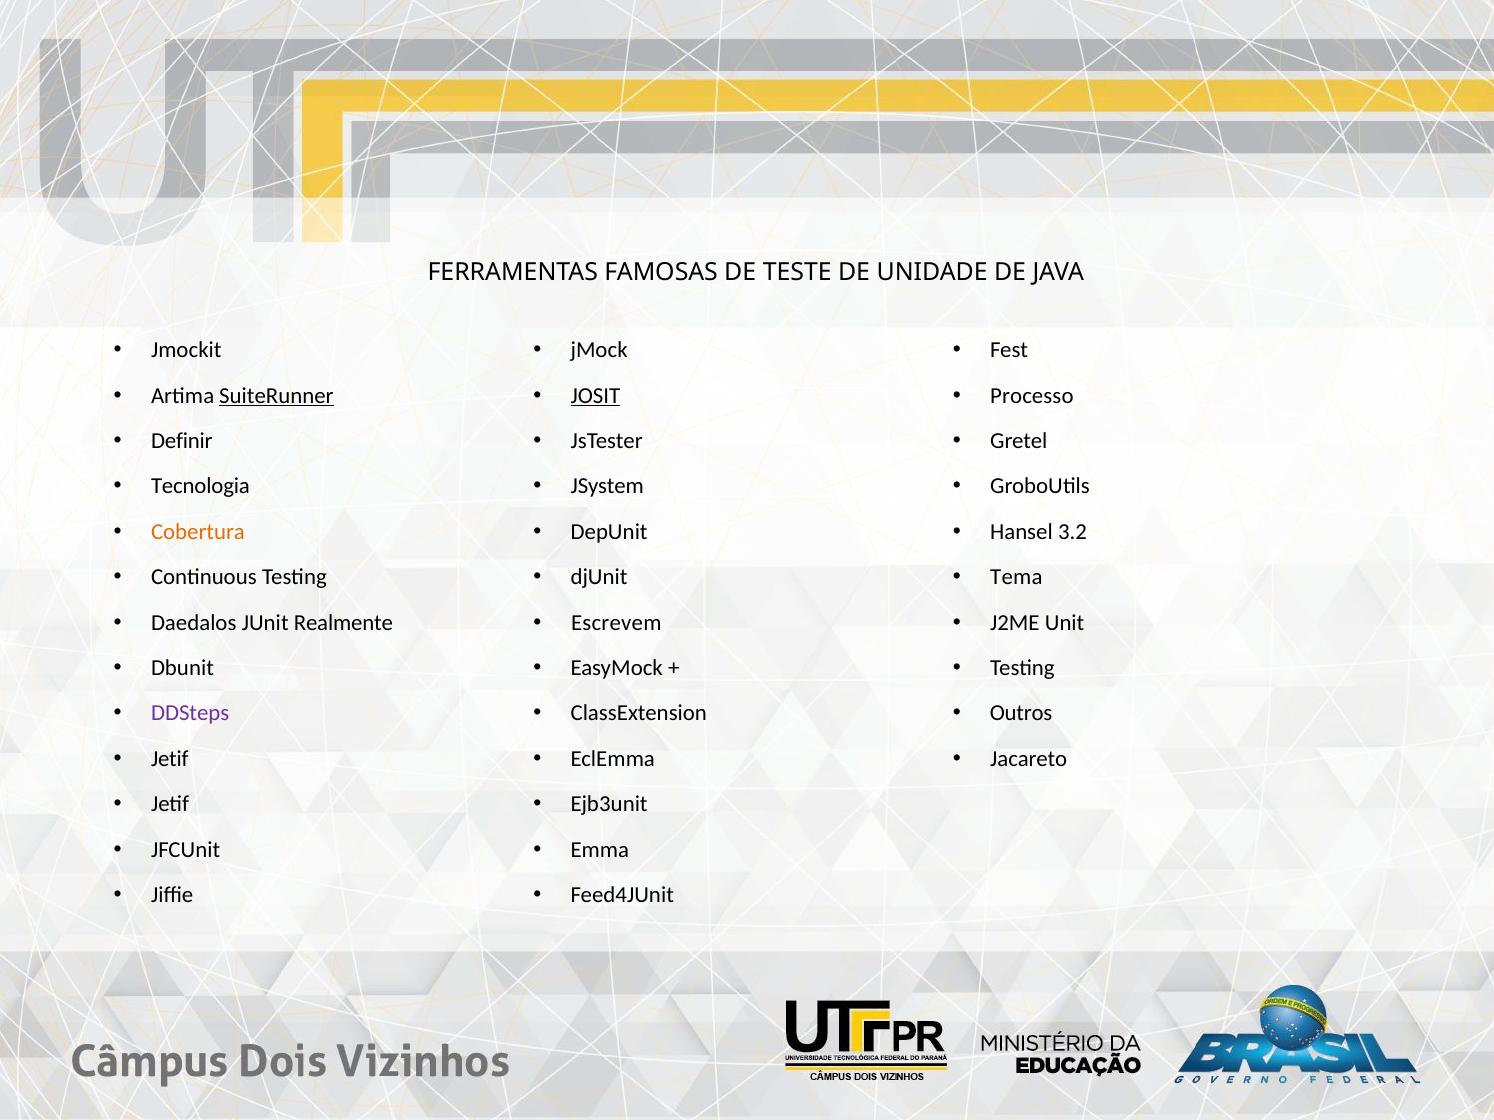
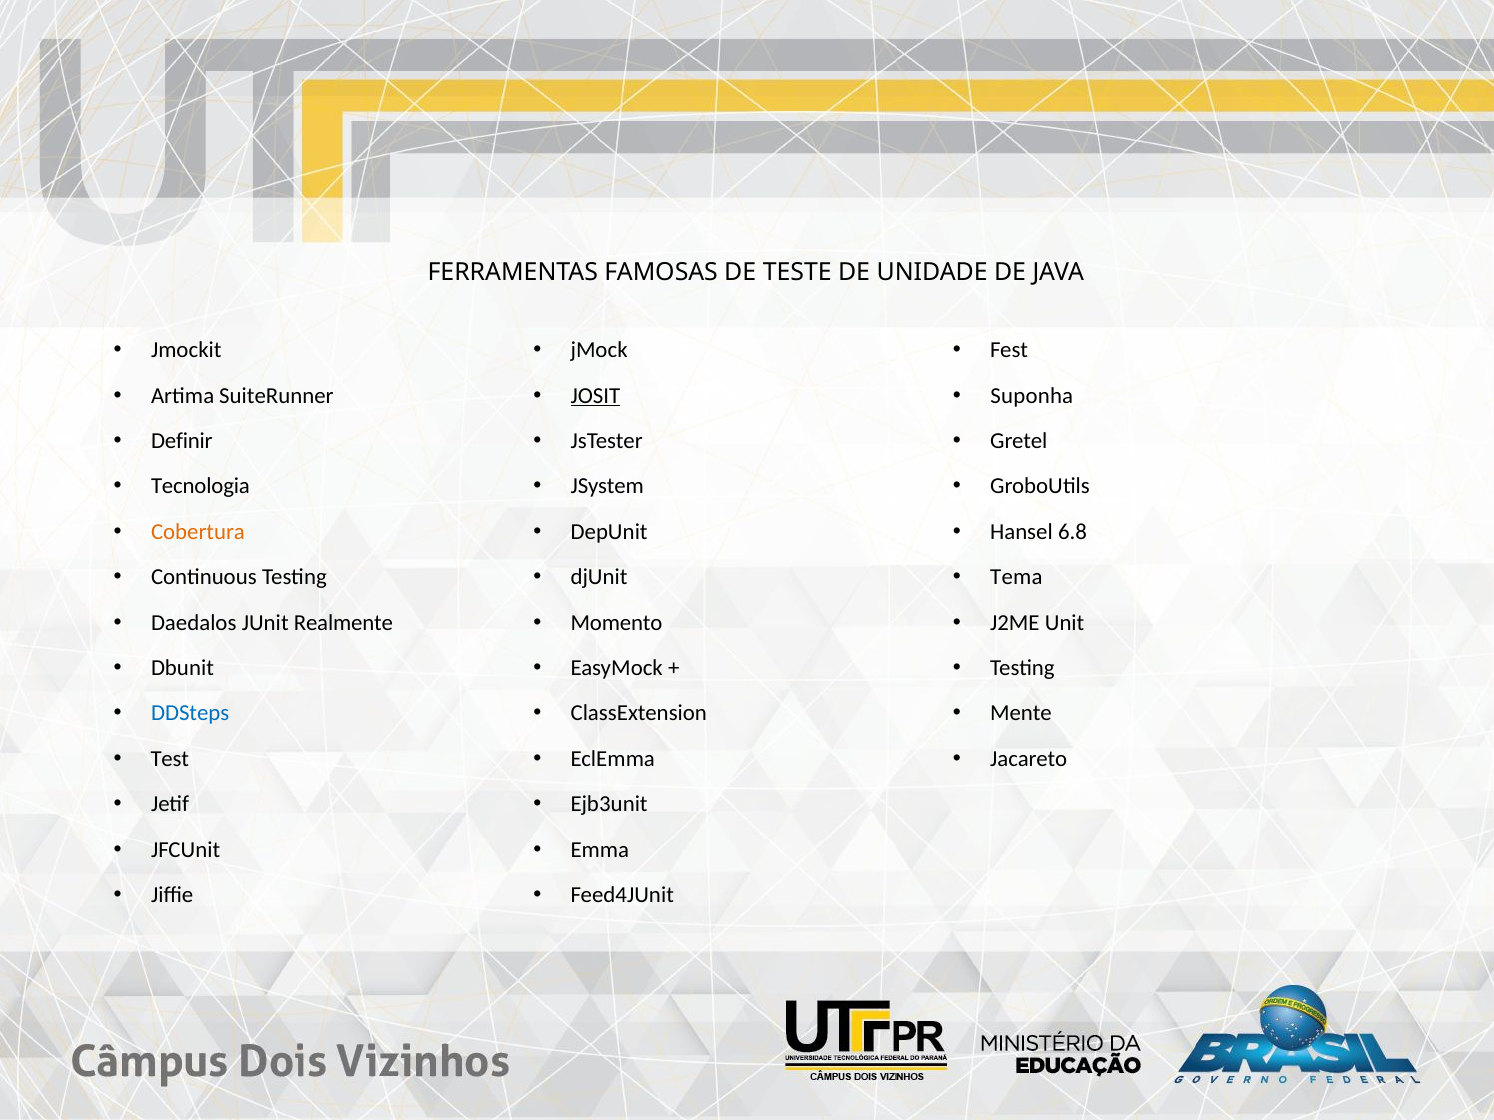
SuiteRunner underline: present -> none
Processo: Processo -> Suponha
3.2: 3.2 -> 6.8
Escrevem: Escrevem -> Momento
DDSteps colour: purple -> blue
Outros: Outros -> Mente
Jetif at (170, 759): Jetif -> Test
